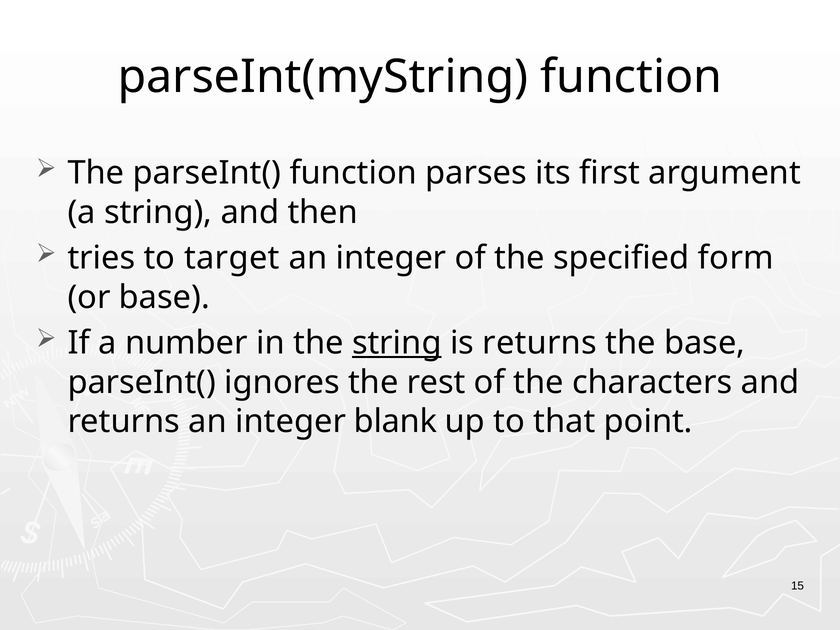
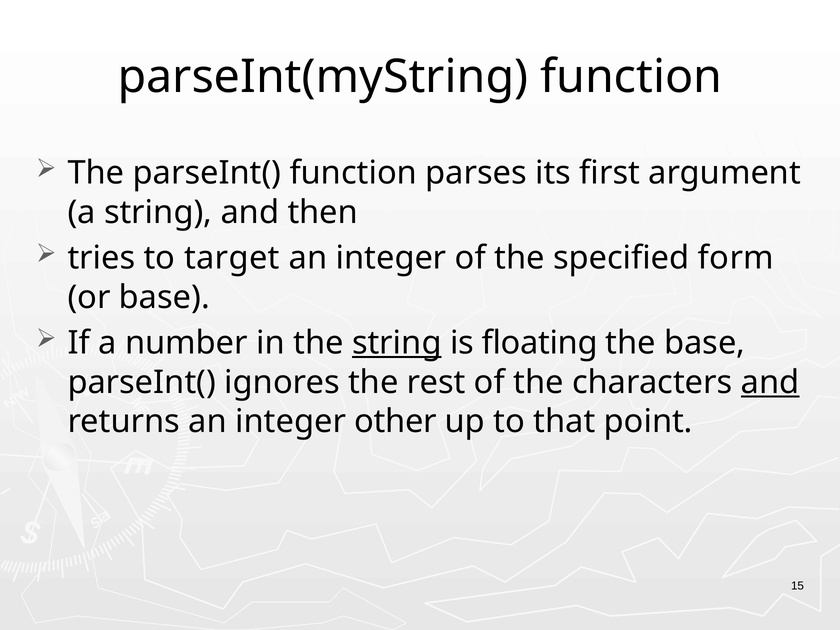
is returns: returns -> floating
and at (770, 382) underline: none -> present
blank: blank -> other
